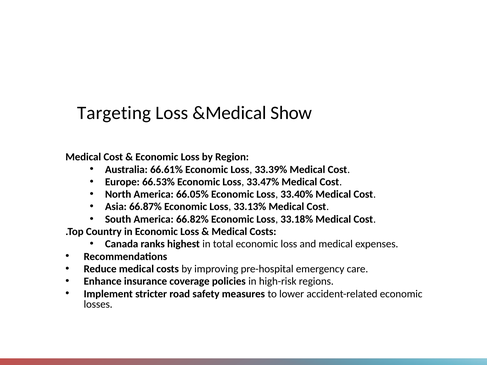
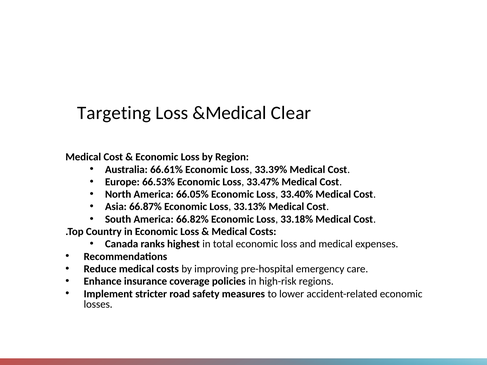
Show: Show -> Clear
